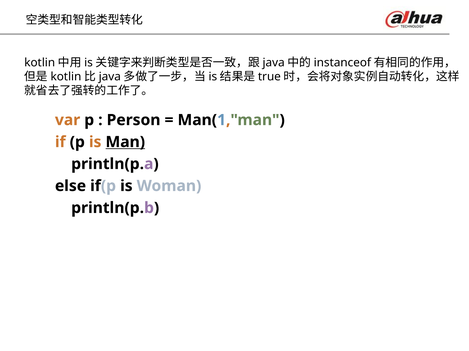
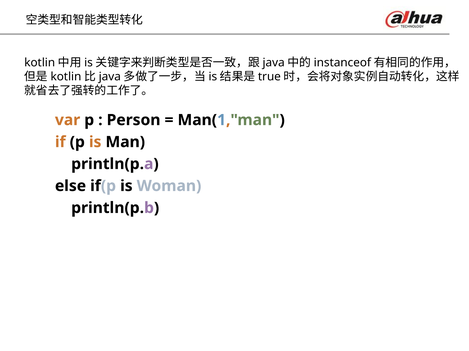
Man underline: present -> none
